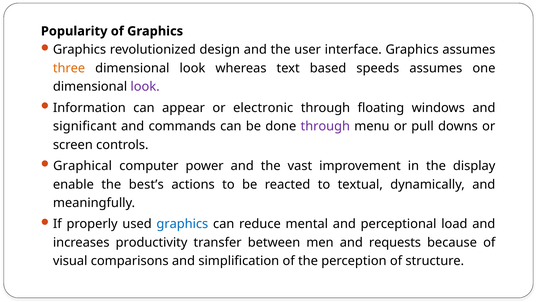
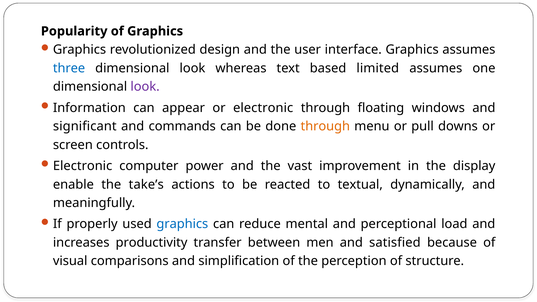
three colour: orange -> blue
speeds: speeds -> limited
through at (325, 126) colour: purple -> orange
Graphical at (83, 166): Graphical -> Electronic
best’s: best’s -> take’s
requests: requests -> satisfied
